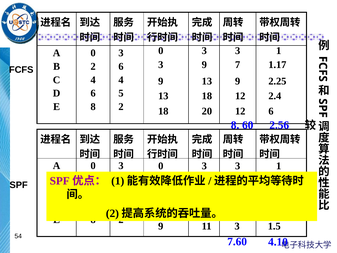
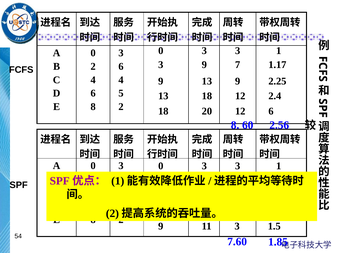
4.10: 4.10 -> 1.85
